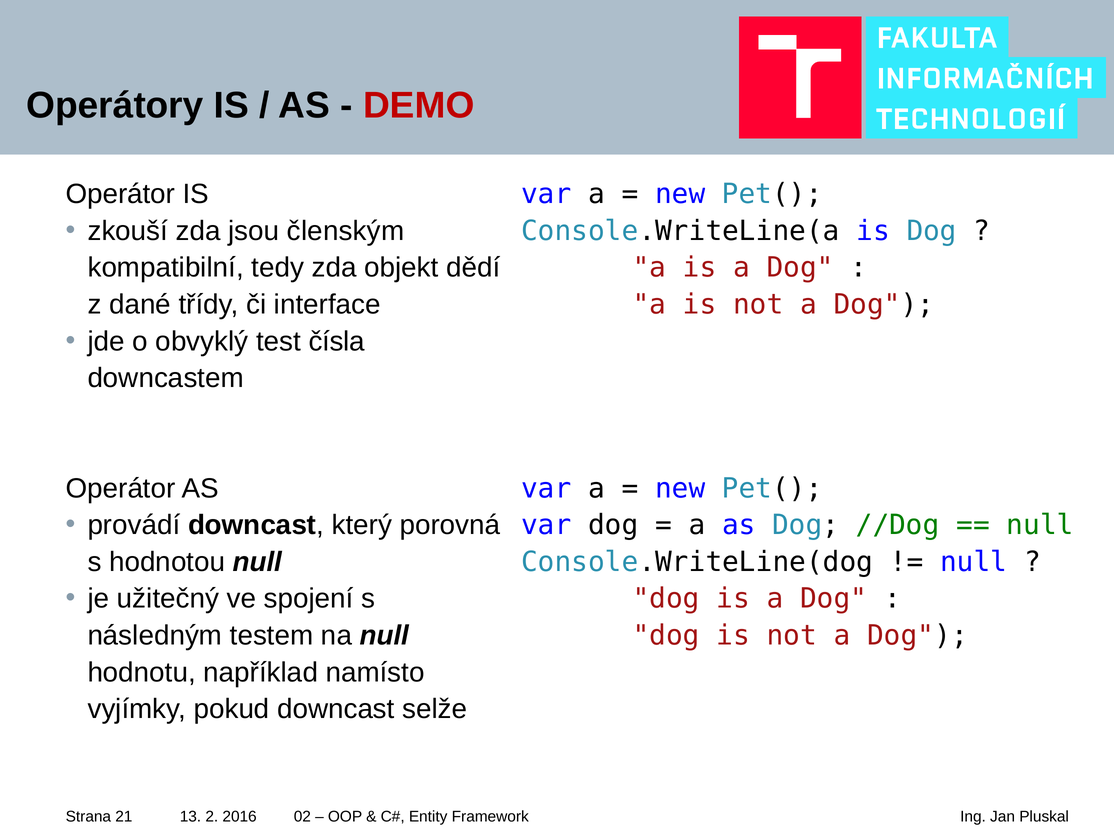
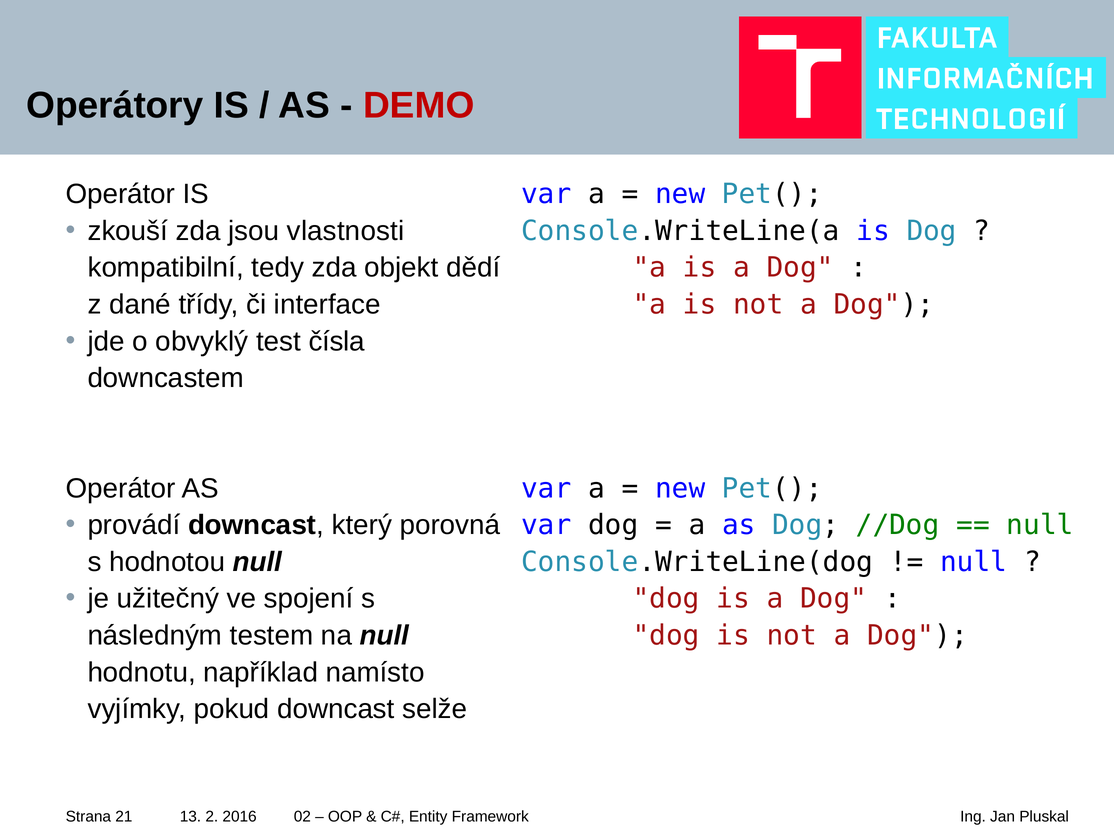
členským: členským -> vlastnosti
